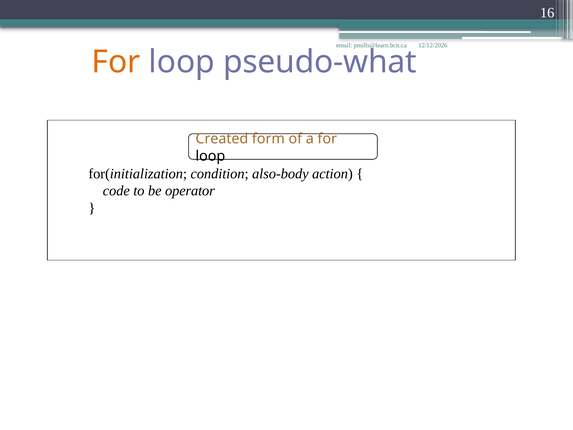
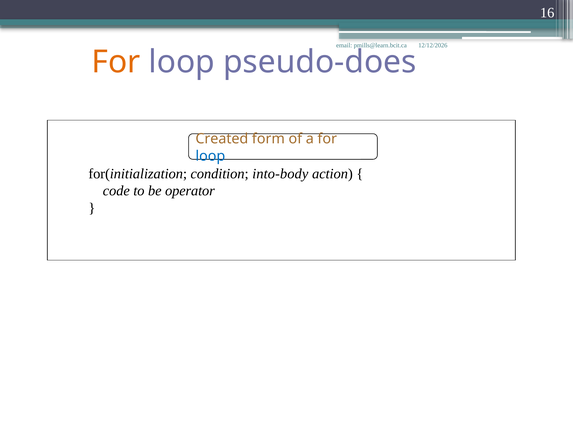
pseudo-what: pseudo-what -> pseudo-does
loop at (210, 156) colour: black -> blue
also-body: also-body -> into-body
